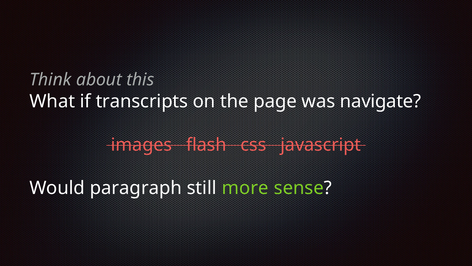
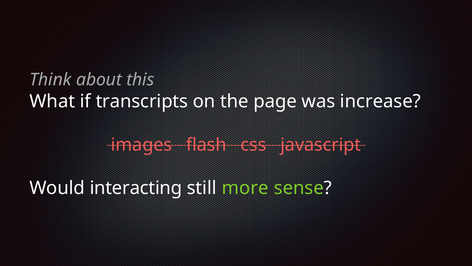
navigate: navigate -> increase
paragraph: paragraph -> interacting
